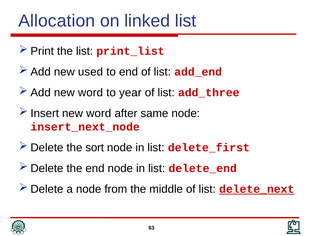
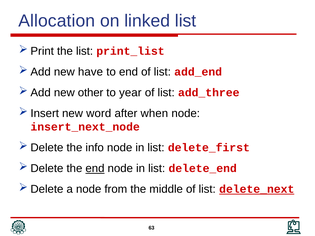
used: used -> have
word at (90, 93): word -> other
same: same -> when
sort: sort -> info
end at (95, 169) underline: none -> present
